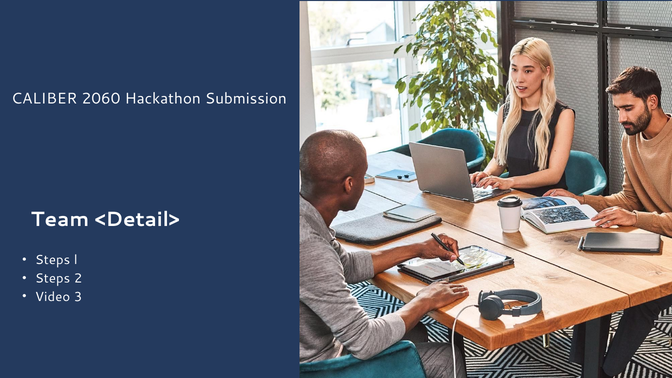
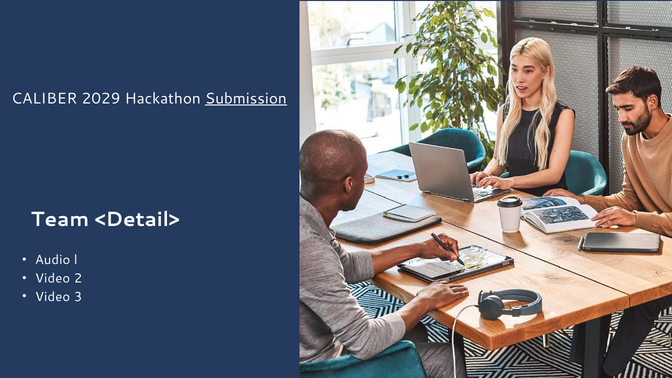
2060: 2060 -> 2029
Submission underline: none -> present
Steps at (53, 260): Steps -> Audio
Steps at (53, 278): Steps -> Video
